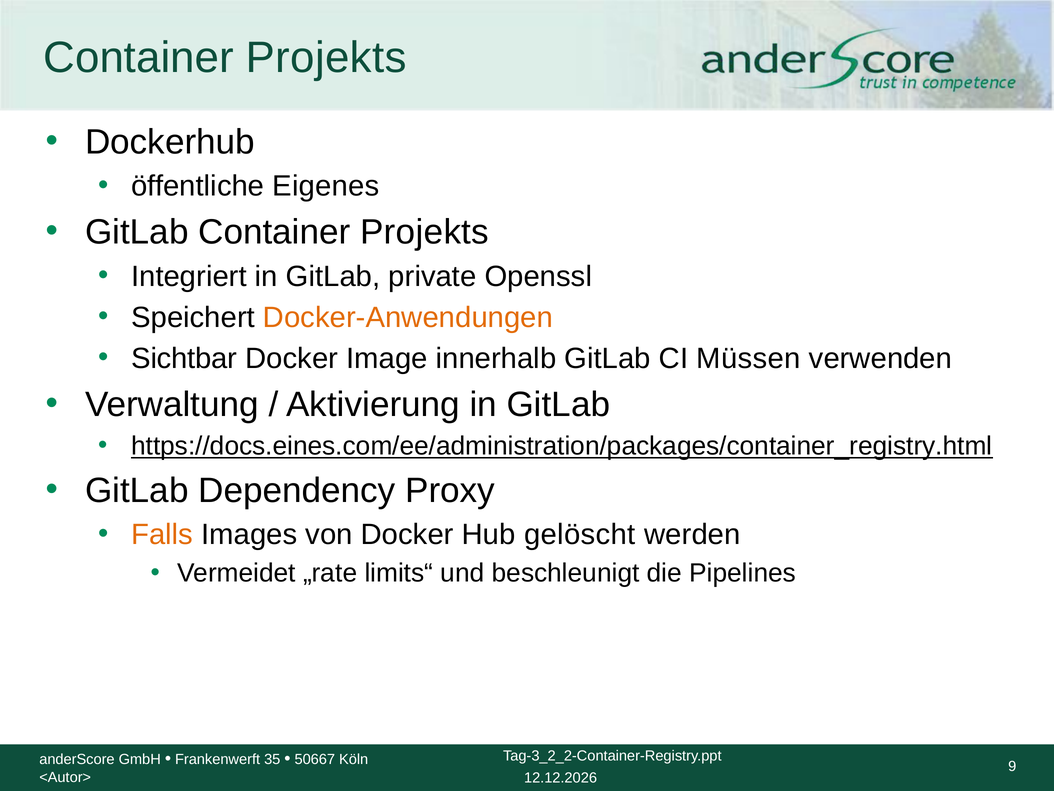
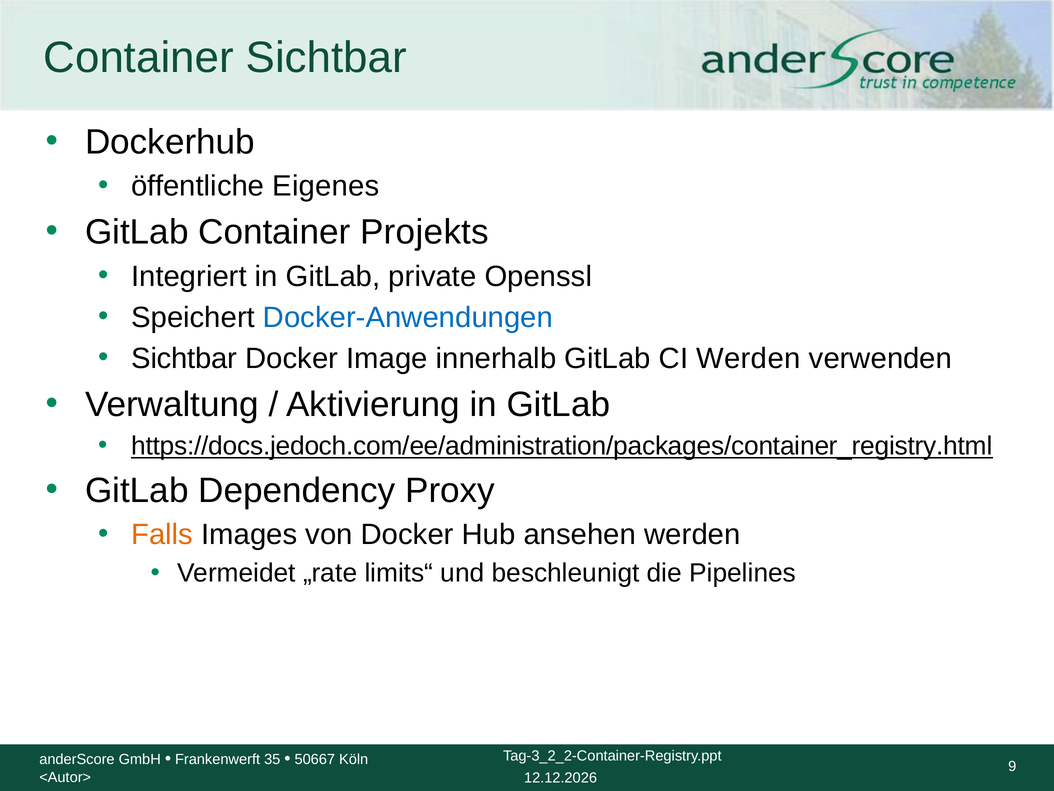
Projekts at (326, 58): Projekts -> Sichtbar
Docker-Anwendungen colour: orange -> blue
CI Müssen: Müssen -> Werden
https://docs.eines.com/ee/administration/packages/container_registry.html: https://docs.eines.com/ee/administration/packages/container_registry.html -> https://docs.jedoch.com/ee/administration/packages/container_registry.html
gelöscht: gelöscht -> ansehen
